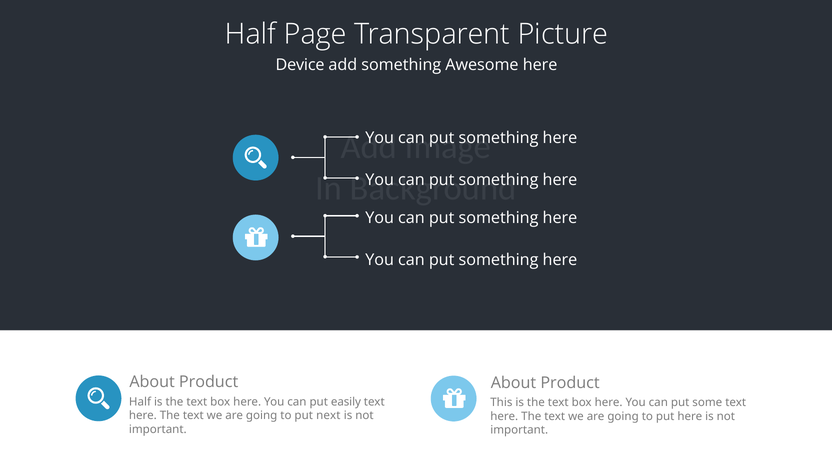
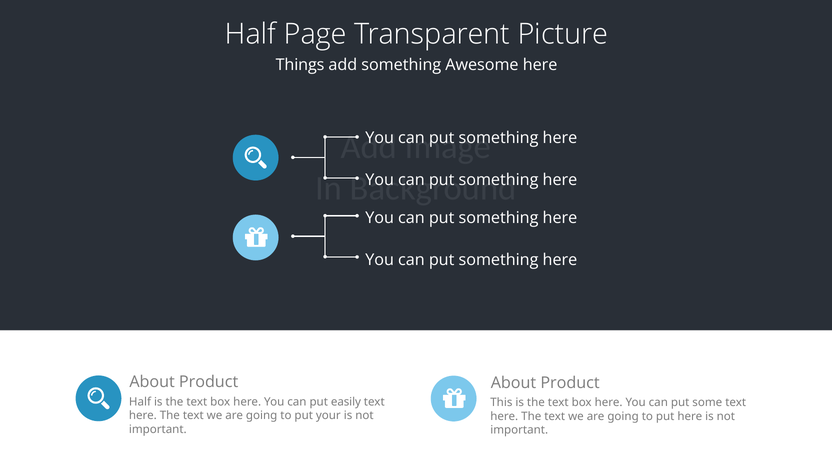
Device: Device -> Things
next: next -> your
